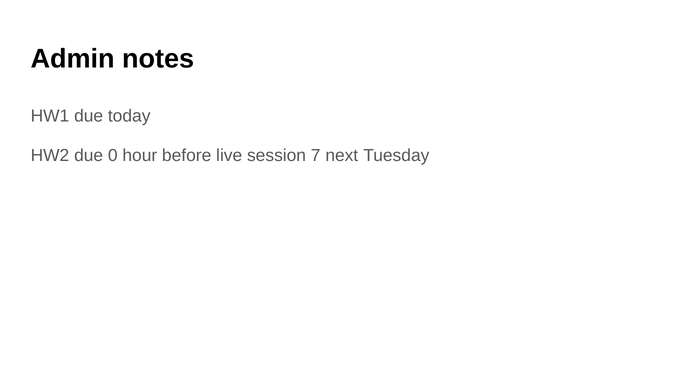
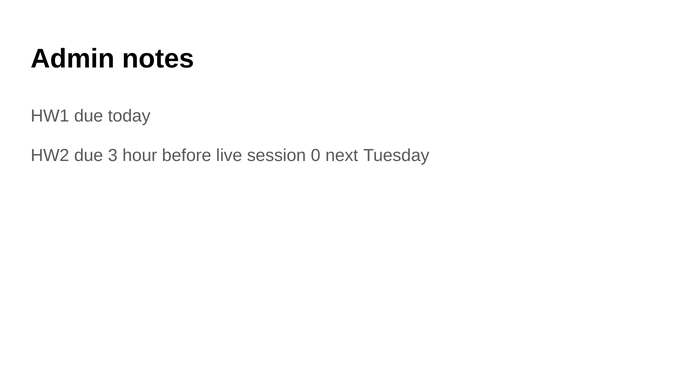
0: 0 -> 3
7: 7 -> 0
